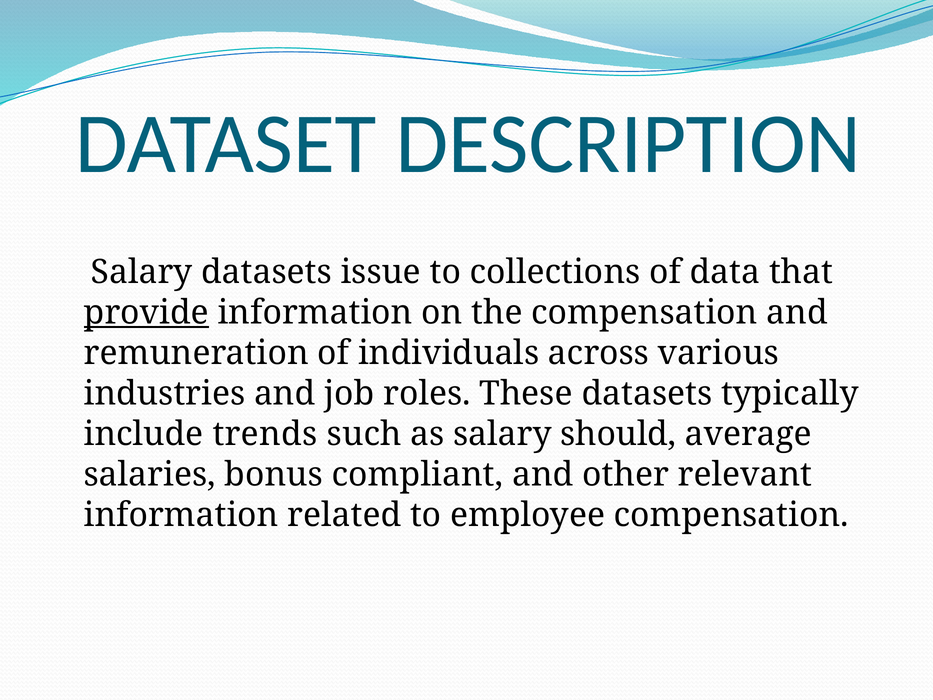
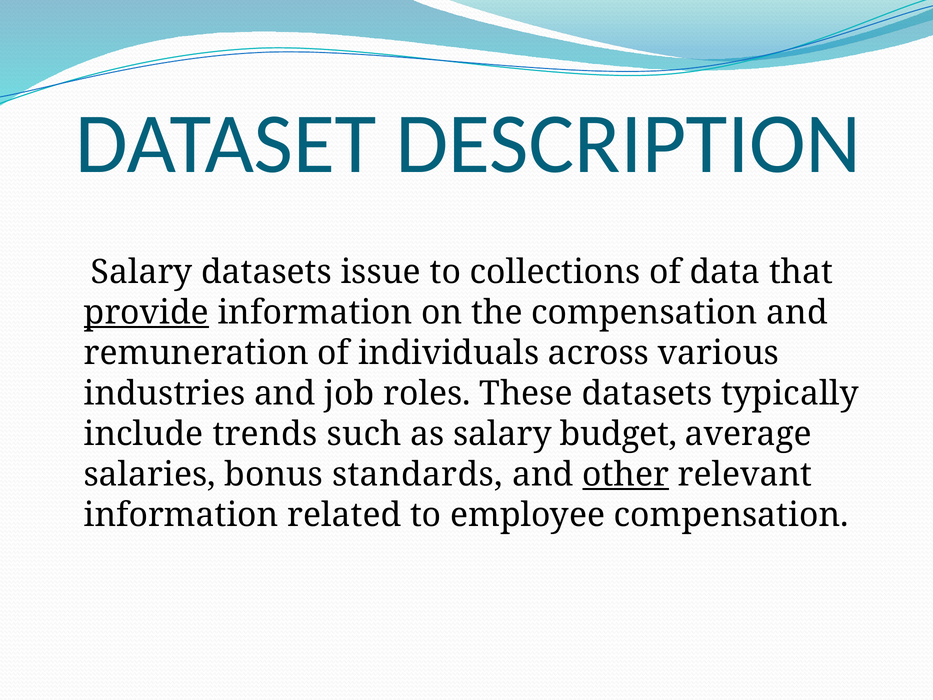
should: should -> budget
compliant: compliant -> standards
other underline: none -> present
